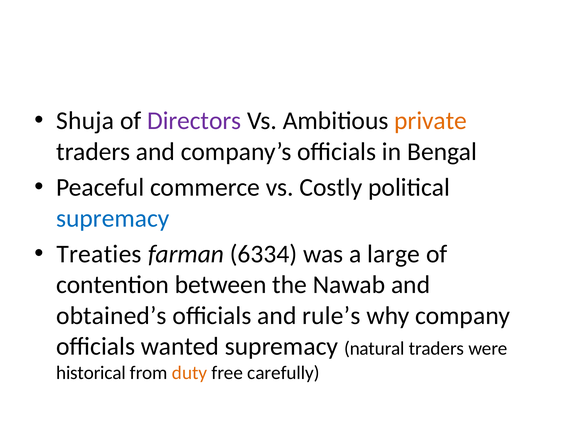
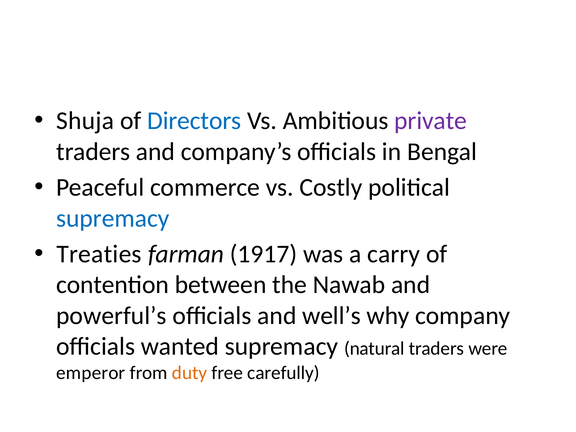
Directors colour: purple -> blue
private colour: orange -> purple
6334: 6334 -> 1917
large: large -> carry
obtained’s: obtained’s -> powerful’s
rule’s: rule’s -> well’s
historical: historical -> emperor
